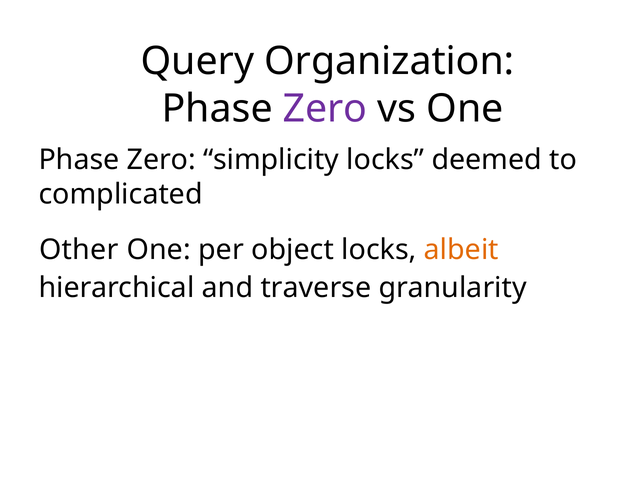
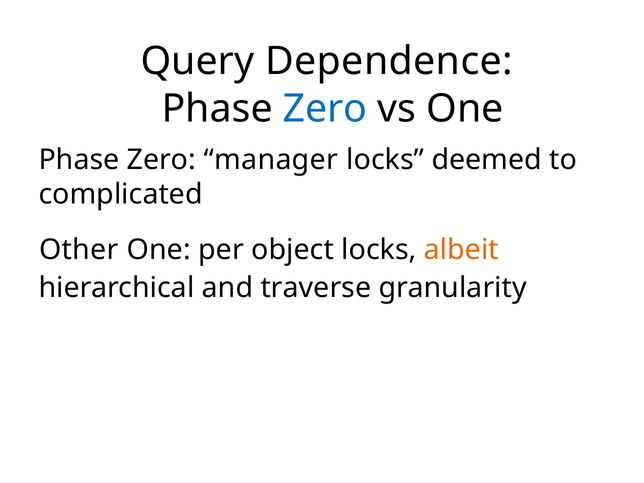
Organization: Organization -> Dependence
Zero at (325, 109) colour: purple -> blue
simplicity: simplicity -> manager
